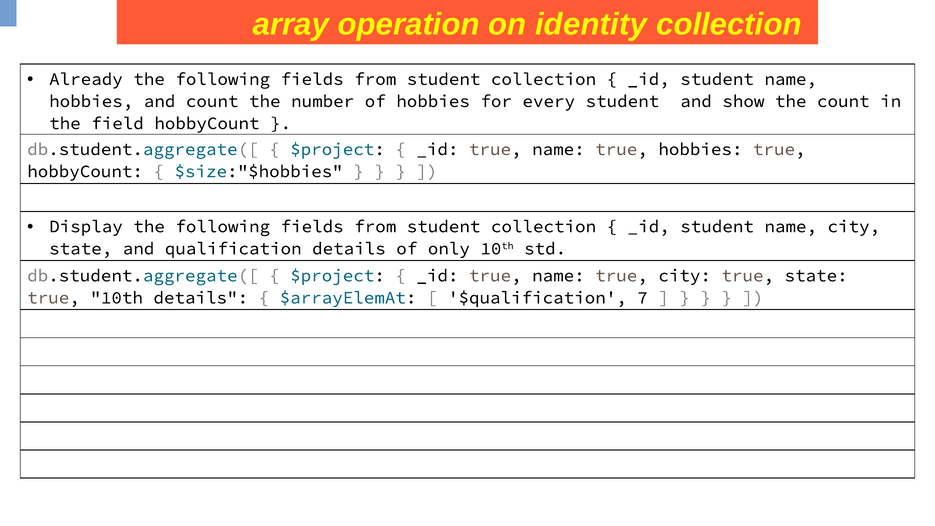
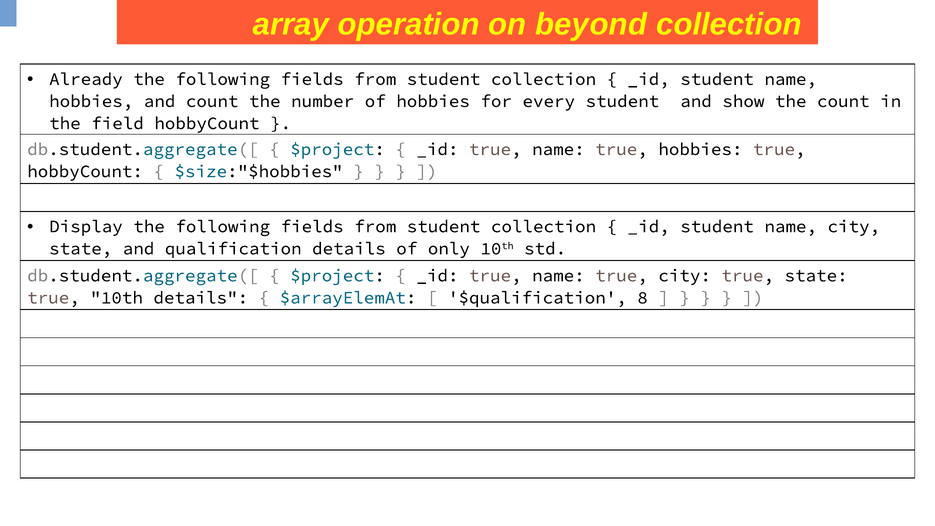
identity: identity -> beyond
7: 7 -> 8
